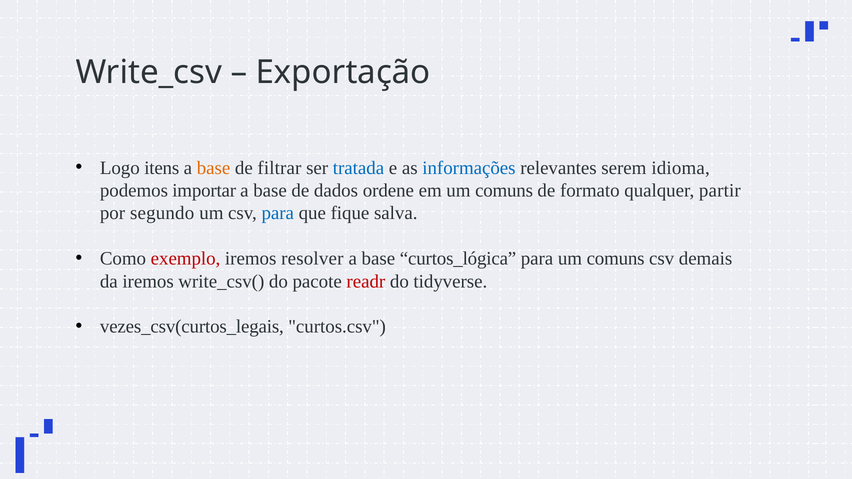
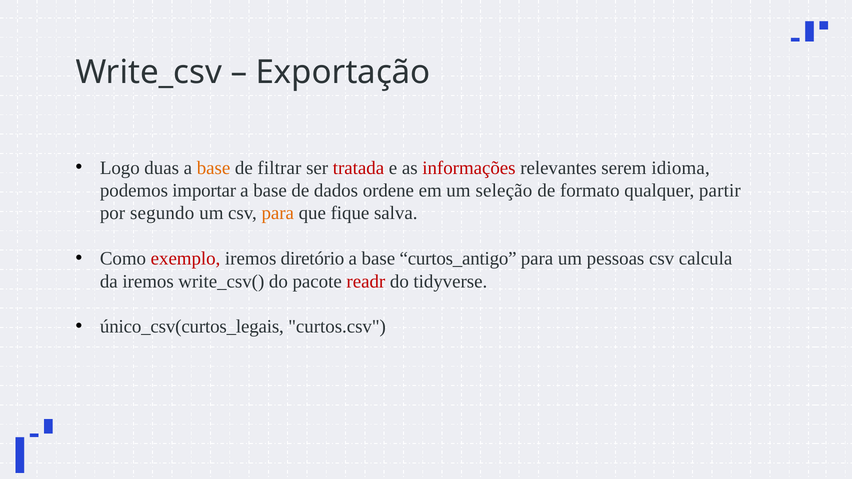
itens: itens -> duas
tratada colour: blue -> red
informações colour: blue -> red
em um comuns: comuns -> seleção
para at (278, 213) colour: blue -> orange
resolver: resolver -> diretório
curtos_lógica: curtos_lógica -> curtos_antigo
para um comuns: comuns -> pessoas
demais: demais -> calcula
vezes_csv(curtos_legais: vezes_csv(curtos_legais -> único_csv(curtos_legais
